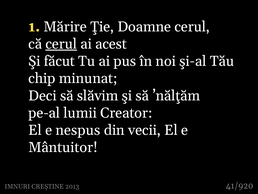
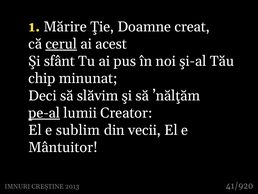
Doamne cerul: cerul -> creat
făcut: făcut -> sfânt
pe-al underline: none -> present
nespus: nespus -> sublim
